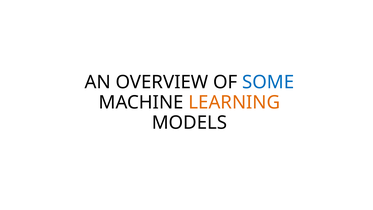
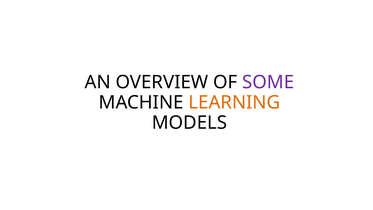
SOME colour: blue -> purple
